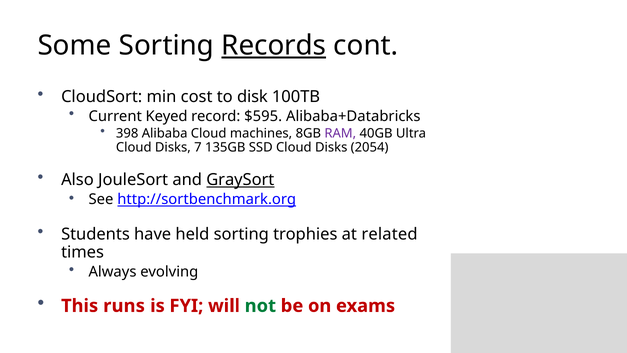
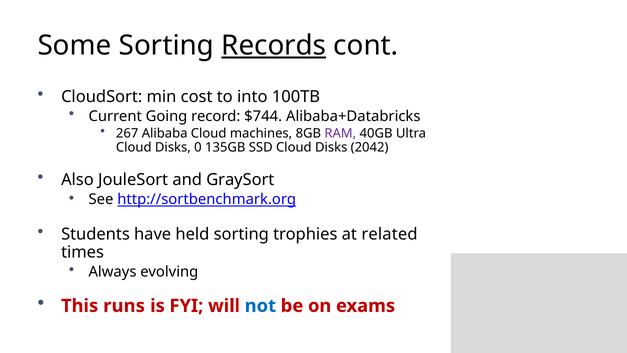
disk: disk -> into
Keyed: Keyed -> Going
$595: $595 -> $744
398: 398 -> 267
7: 7 -> 0
2054: 2054 -> 2042
GraySort underline: present -> none
not colour: green -> blue
